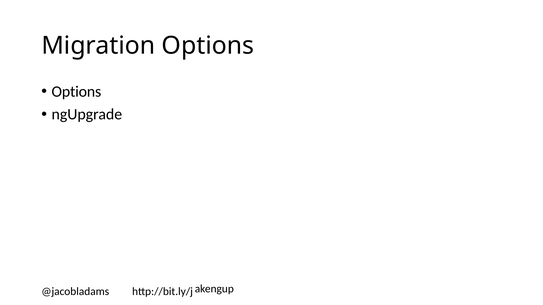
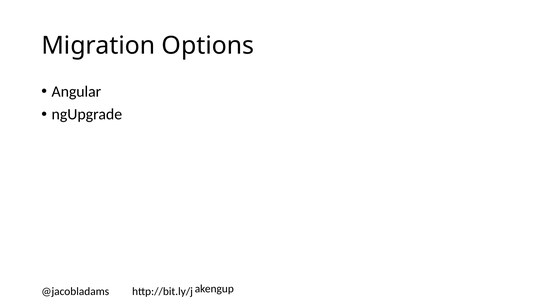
Options at (76, 92): Options -> Angular
